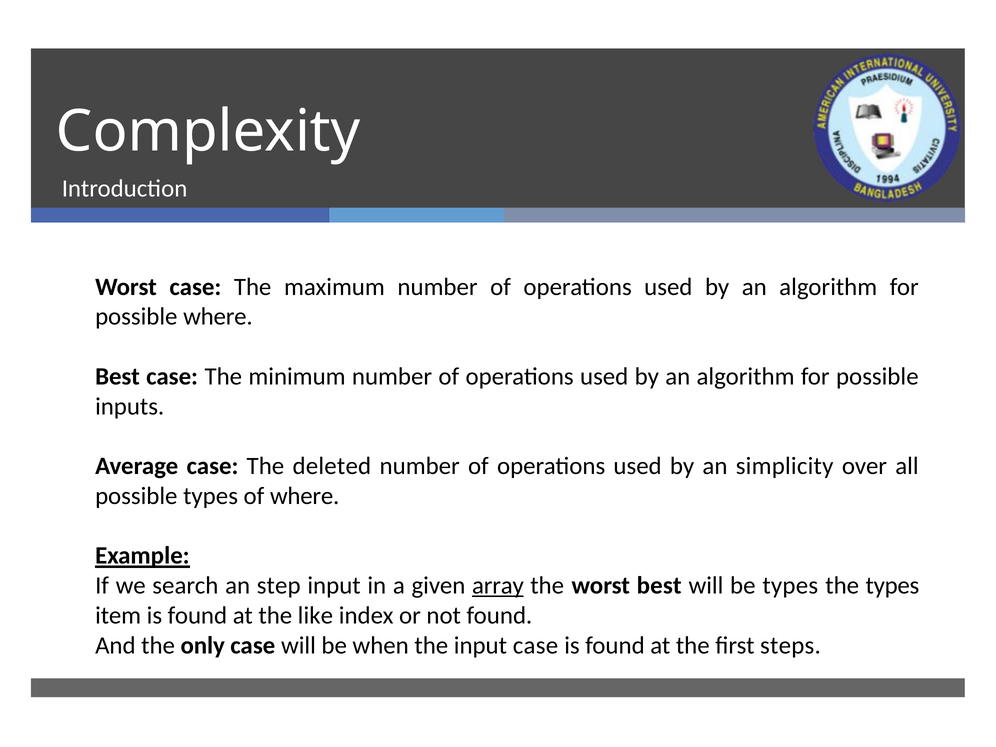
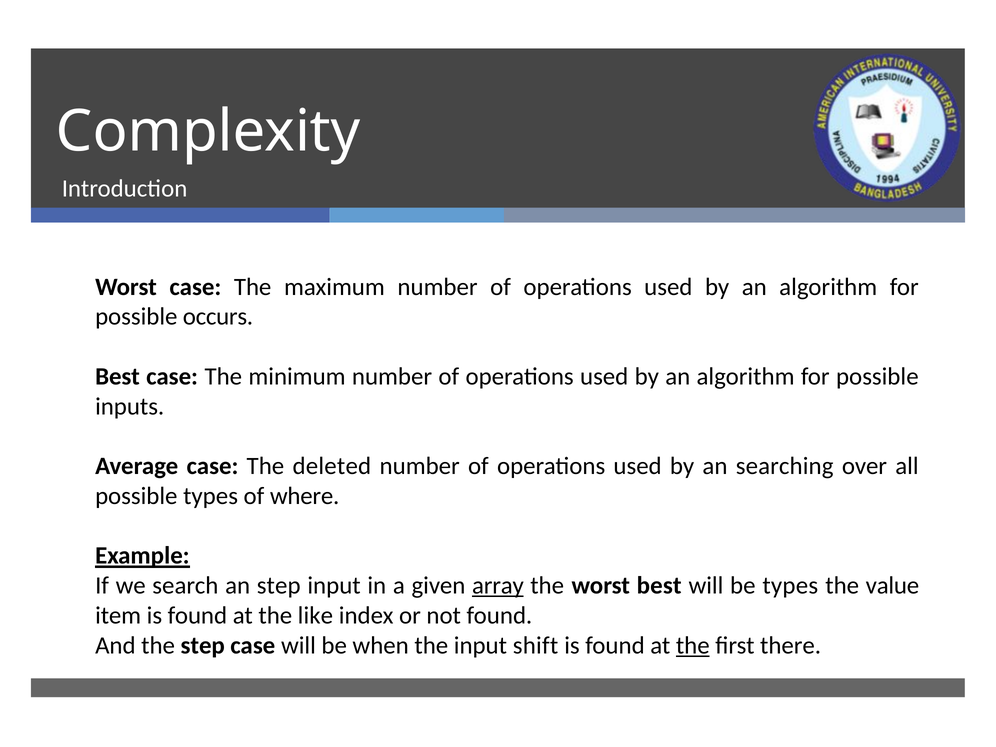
possible where: where -> occurs
simplicity: simplicity -> searching
the types: types -> value
the only: only -> step
input case: case -> shift
the at (693, 645) underline: none -> present
steps: steps -> there
